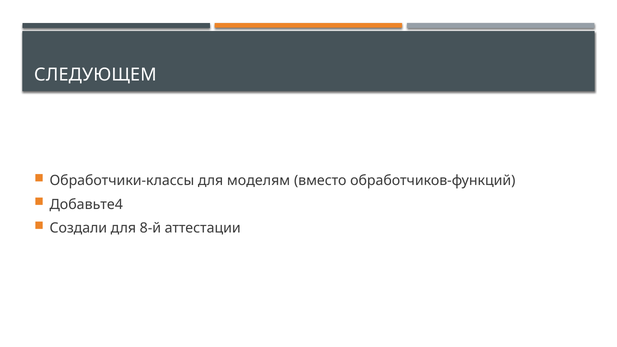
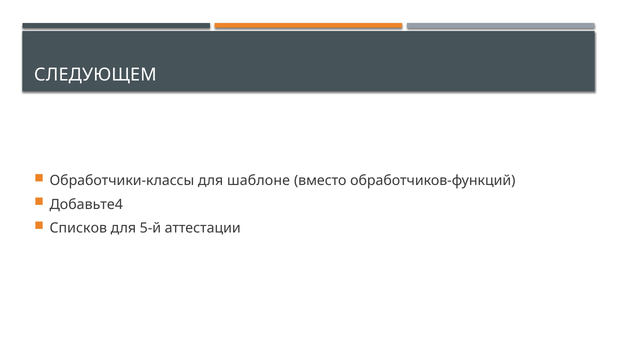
моделям: моделям -> шаблоне
Создали: Создали -> Списков
8-й: 8-й -> 5-й
